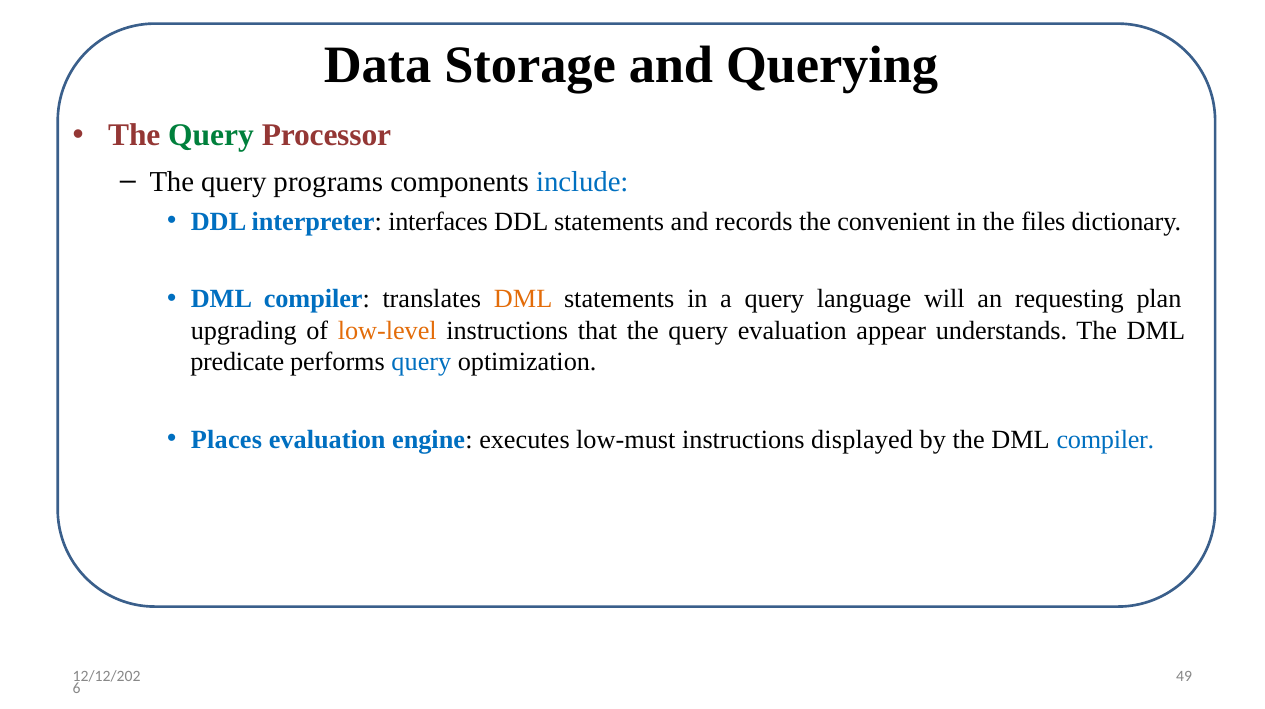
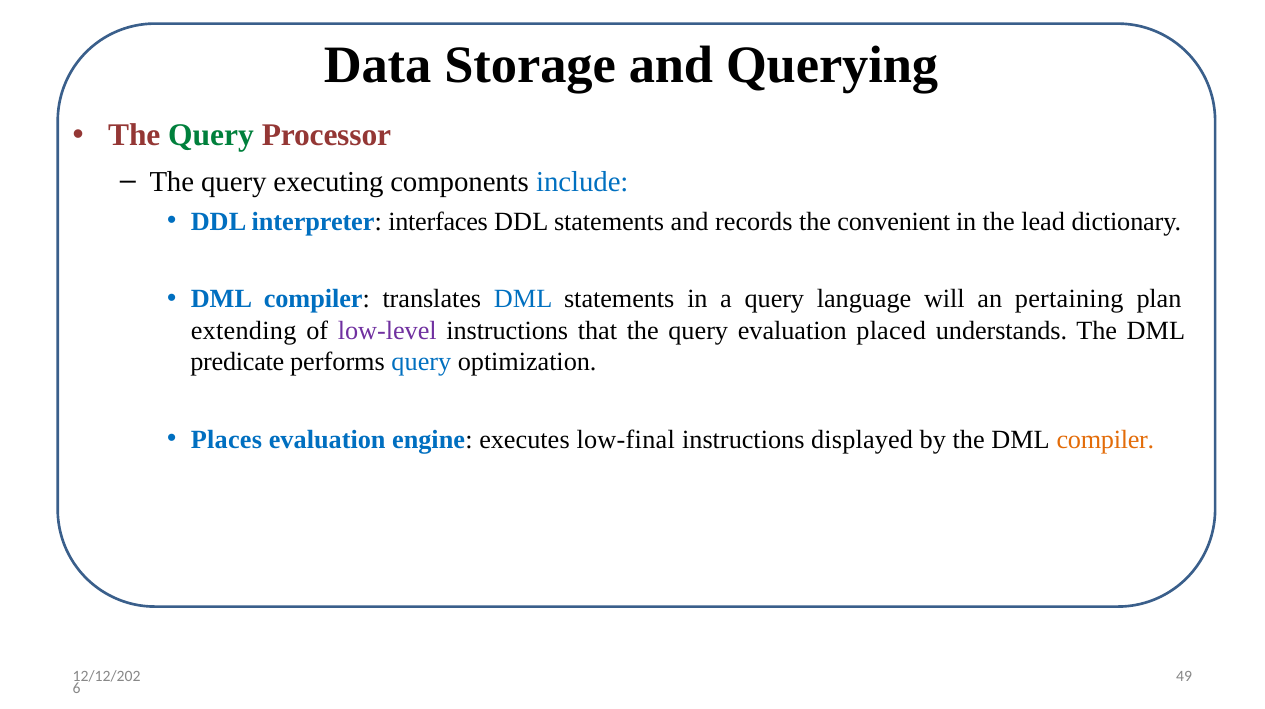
programs: programs -> executing
files: files -> lead
DML at (523, 299) colour: orange -> blue
requesting: requesting -> pertaining
upgrading: upgrading -> extending
low-level colour: orange -> purple
appear: appear -> placed
low-must: low-must -> low-final
compiler at (1105, 439) colour: blue -> orange
